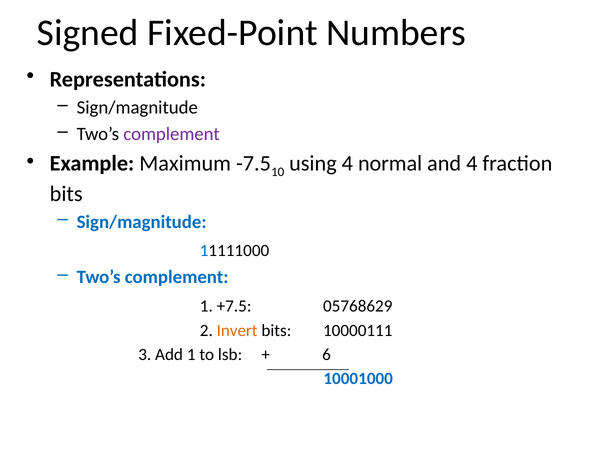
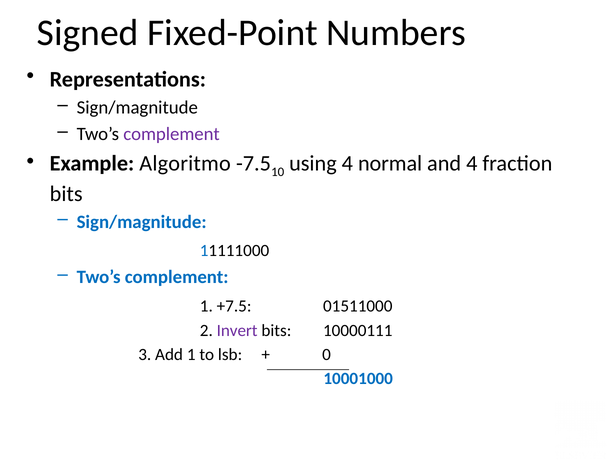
Maximum: Maximum -> Algoritmo
05768629: 05768629 -> 01511000
Invert colour: orange -> purple
6: 6 -> 0
